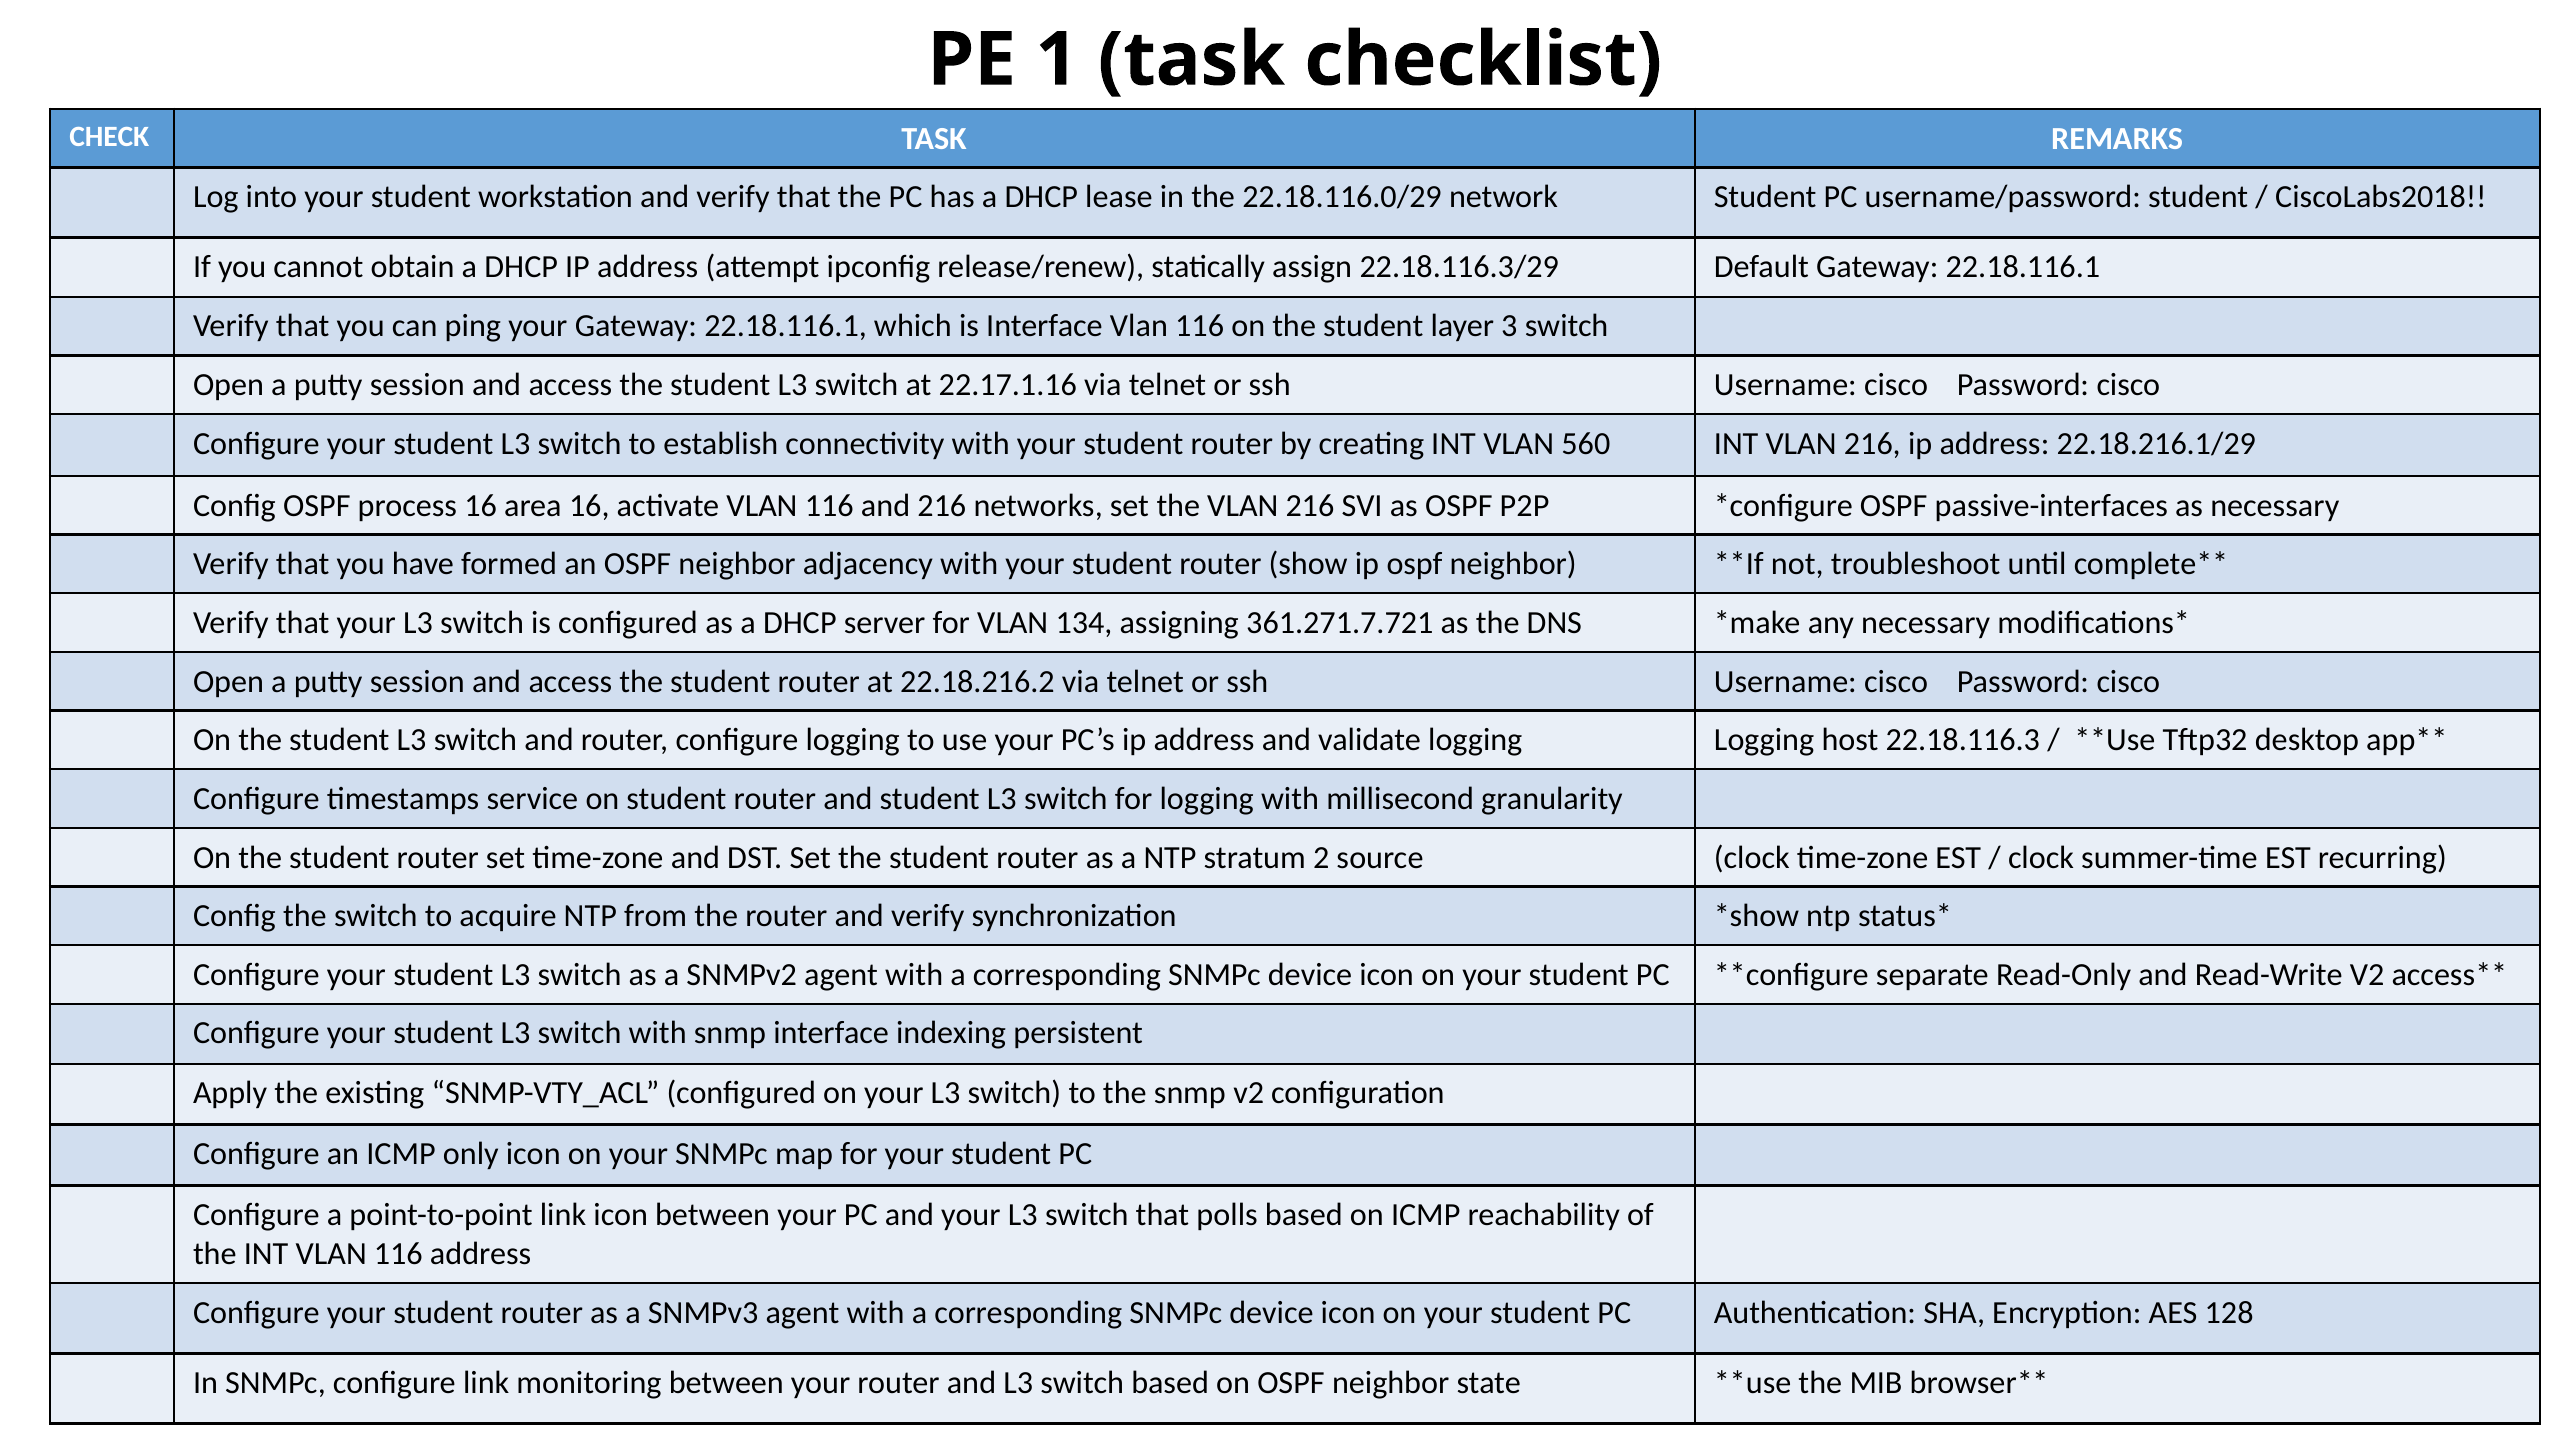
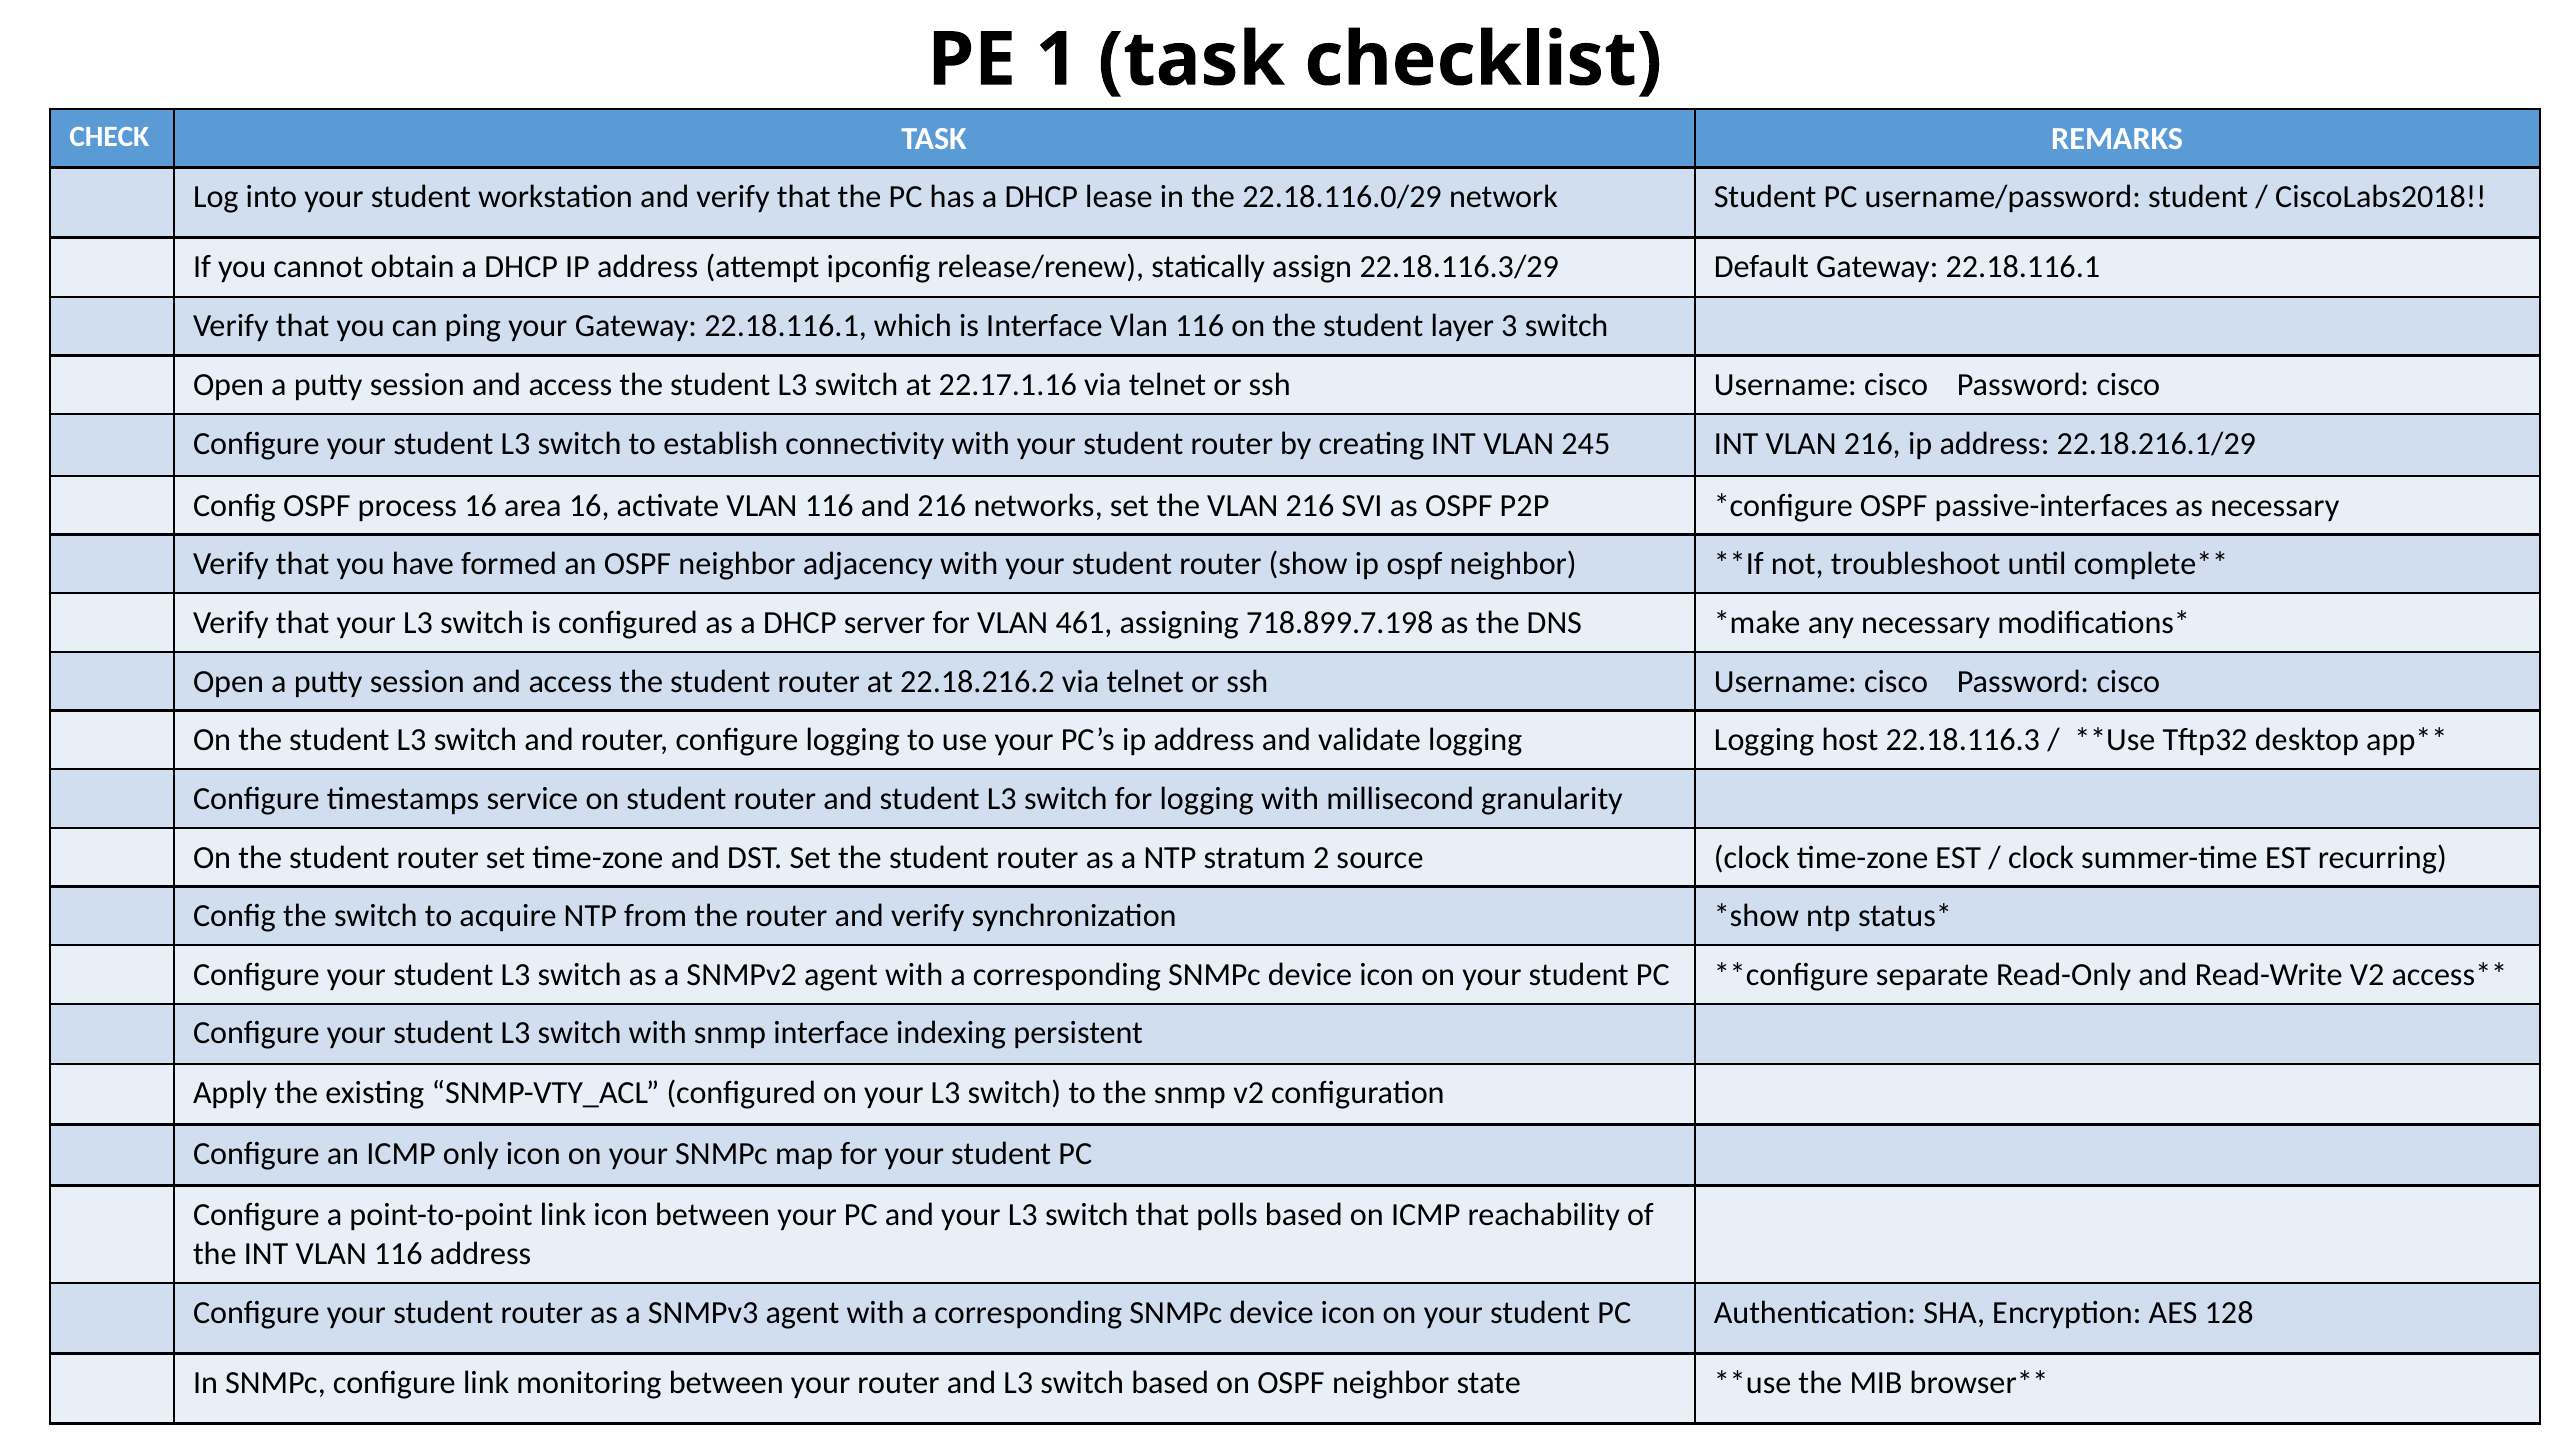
560: 560 -> 245
134: 134 -> 461
361.271.7.721: 361.271.7.721 -> 718.899.7.198
